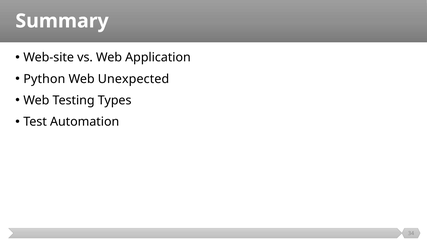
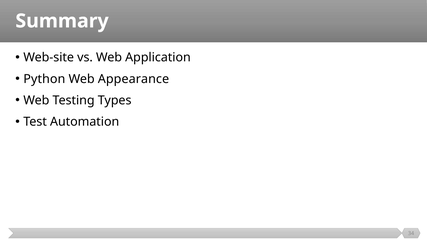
Unexpected: Unexpected -> Appearance
